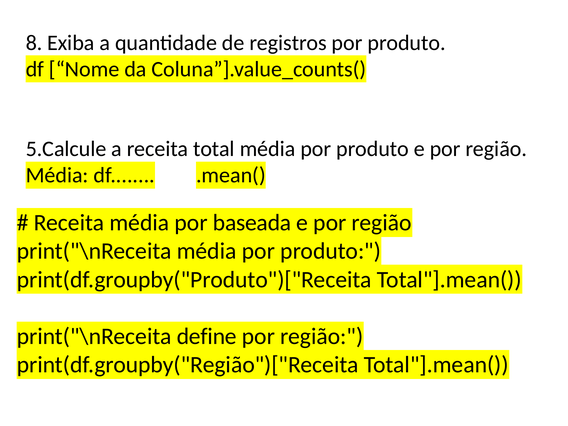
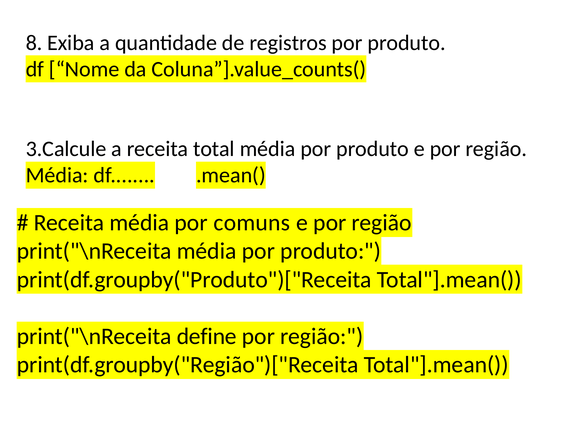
5.Calcule: 5.Calcule -> 3.Calcule
baseada: baseada -> comuns
